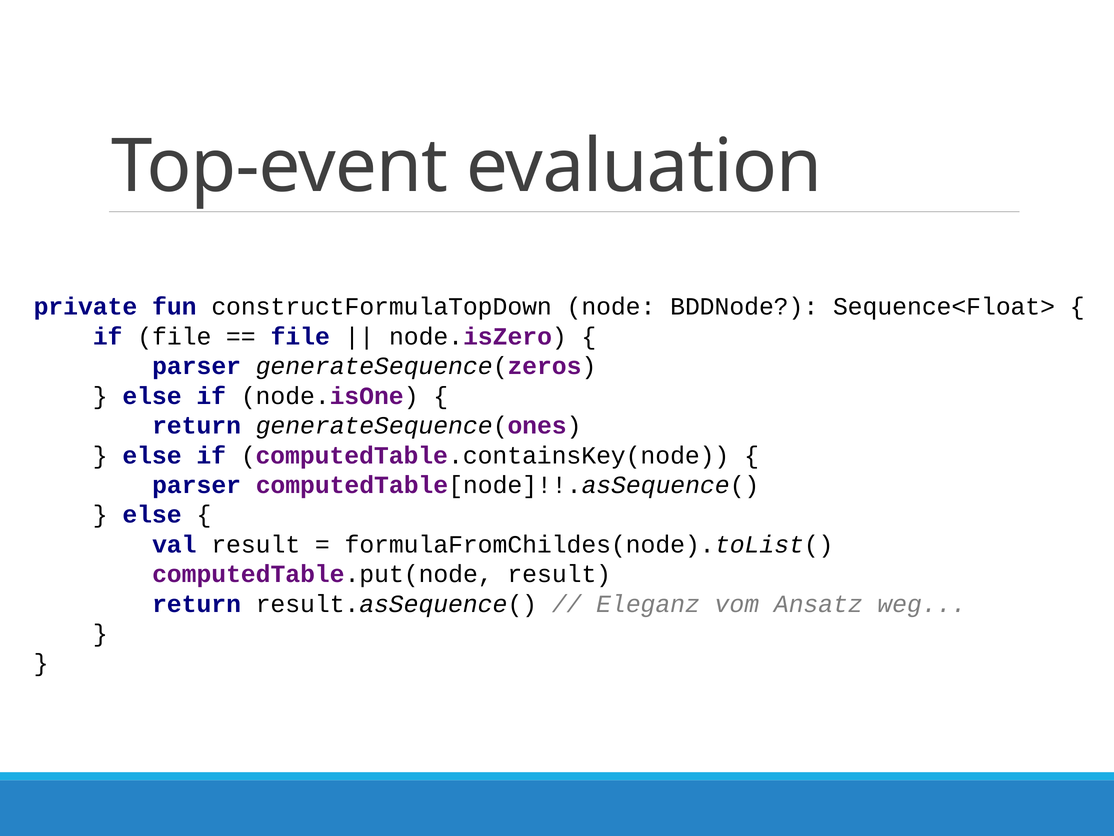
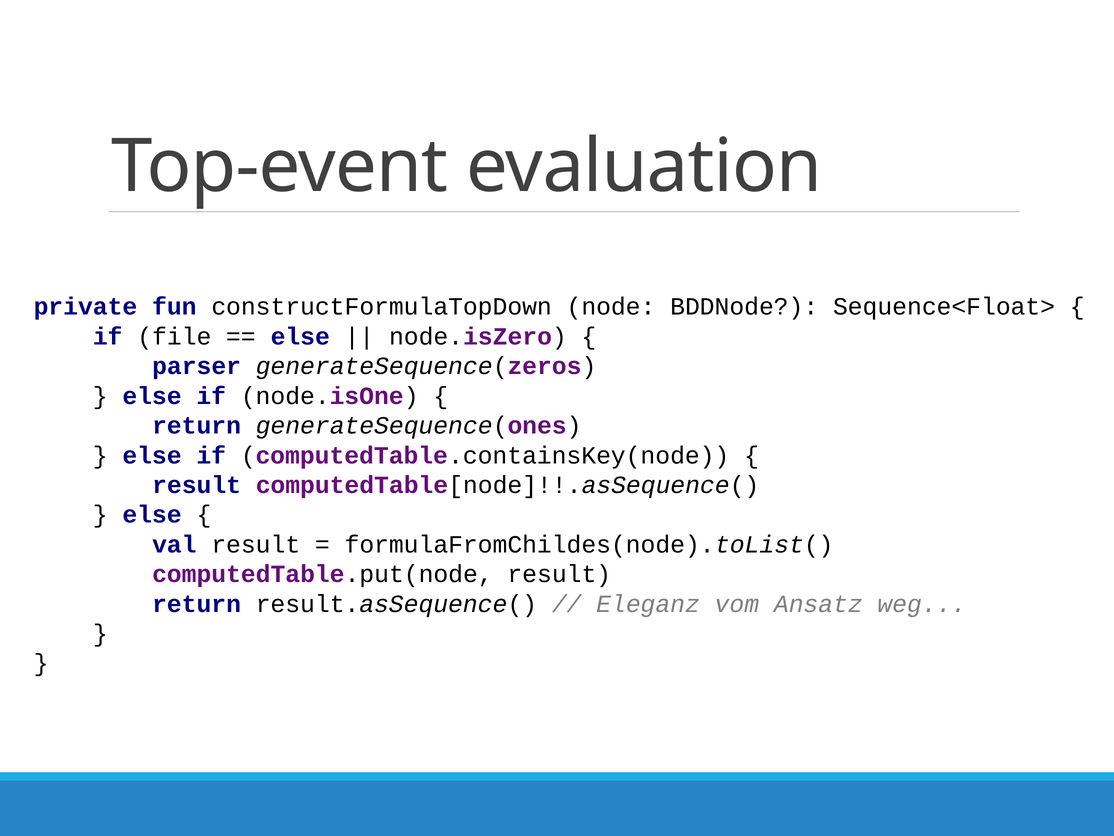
file at (300, 336): file -> else
parser at (197, 485): parser -> result
